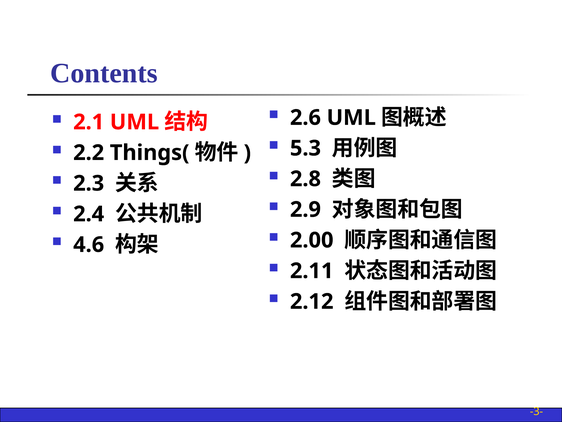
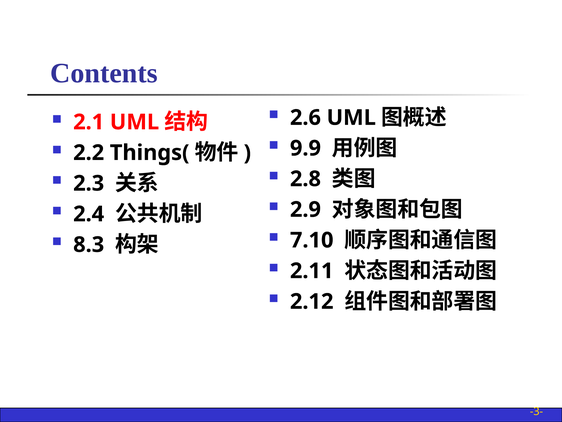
5.3: 5.3 -> 9.9
2.00: 2.00 -> 7.10
4.6: 4.6 -> 8.3
